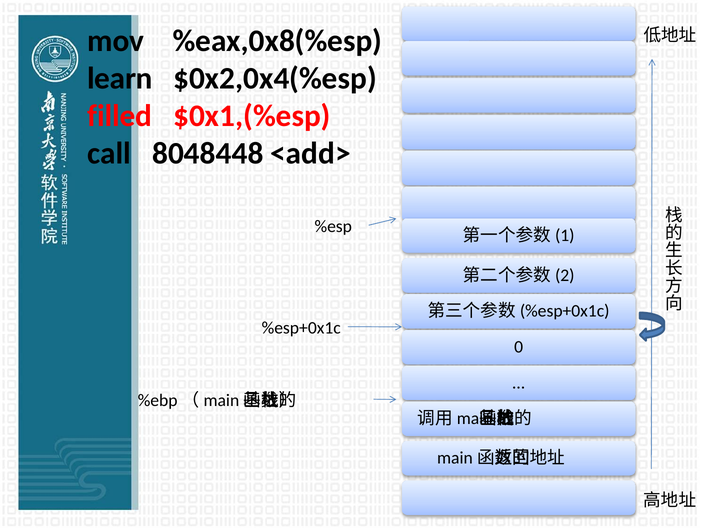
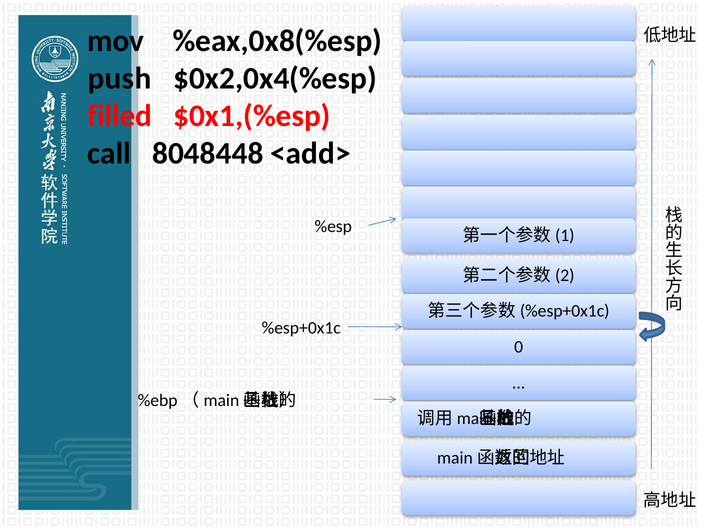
learn: learn -> push
